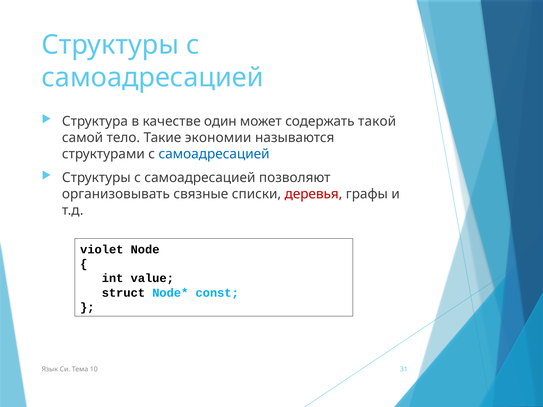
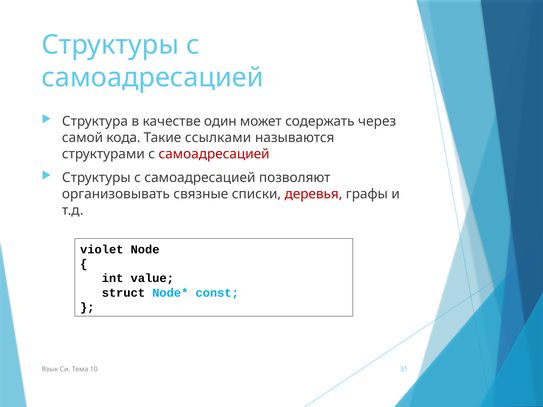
такой: такой -> через
тело: тело -> кода
экономии: экономии -> ссылками
самоадресацией at (214, 154) colour: blue -> red
